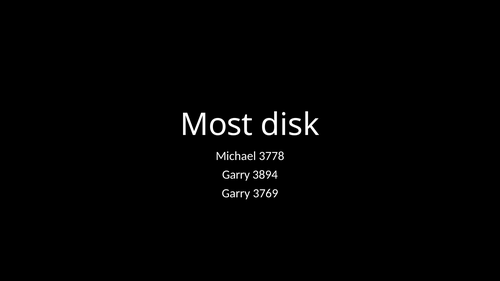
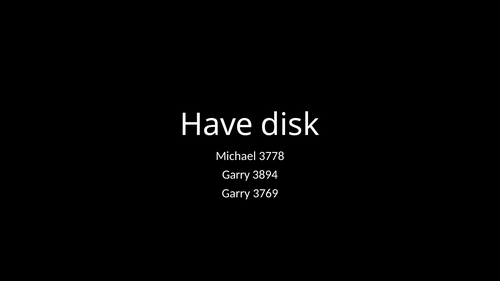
Most: Most -> Have
